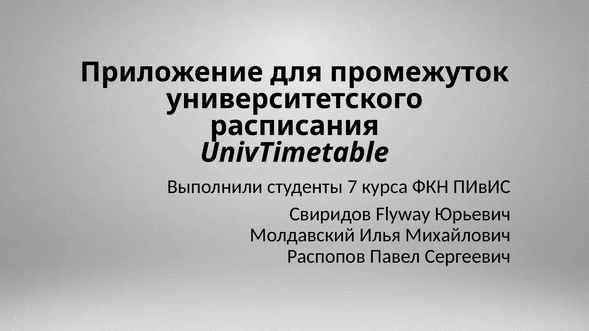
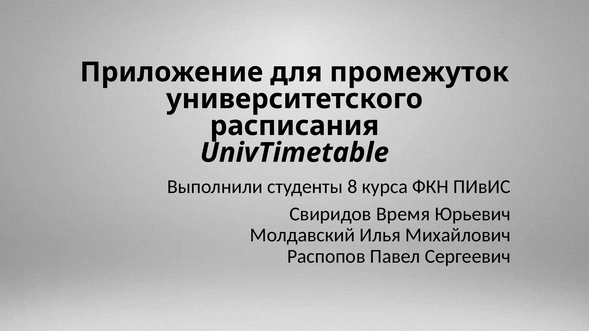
7: 7 -> 8
Flyway: Flyway -> Время
